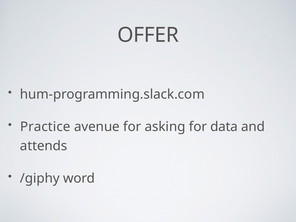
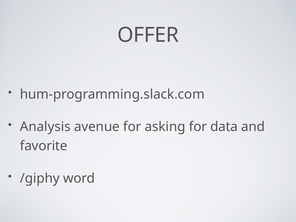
Practice: Practice -> Analysis
attends: attends -> favorite
